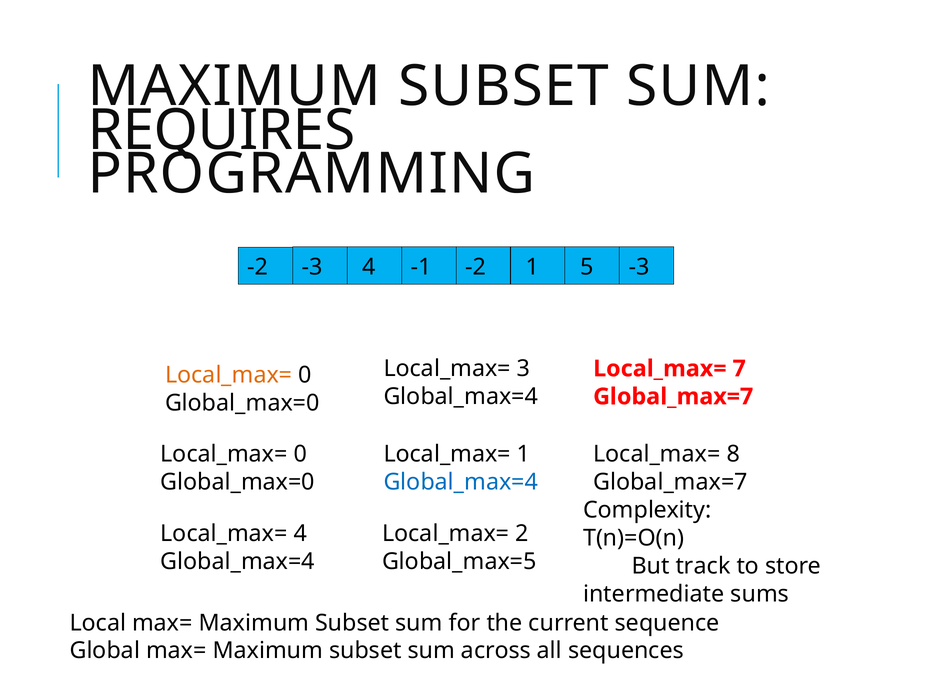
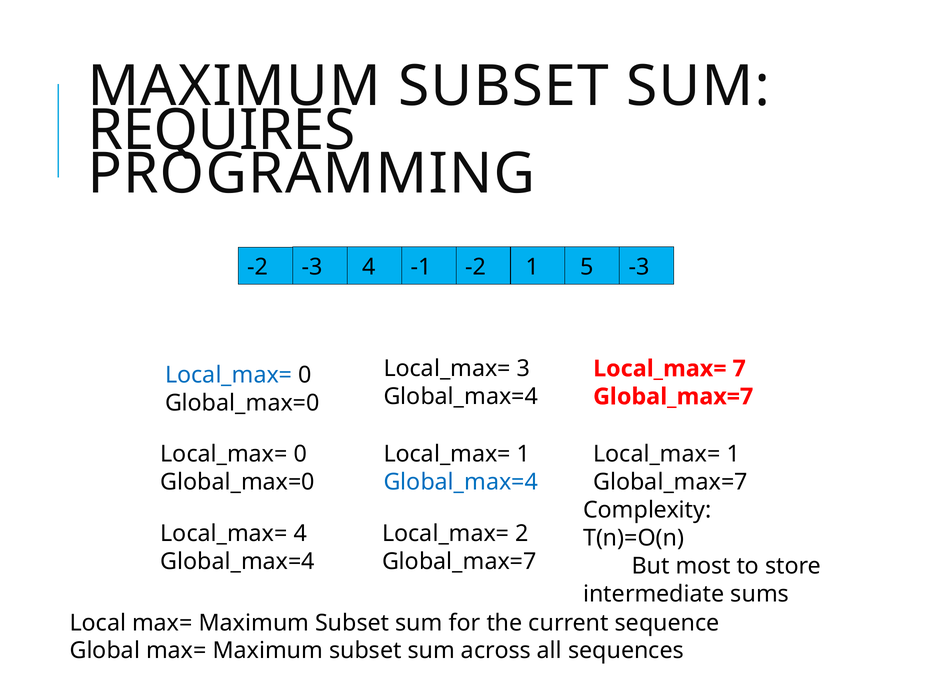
Local_max= at (229, 375) colour: orange -> blue
8 at (733, 454): 8 -> 1
Global_max=5 at (459, 561): Global_max=5 -> Global_max=7
track: track -> most
